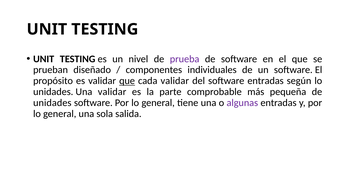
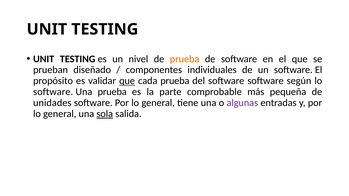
prueba at (185, 59) colour: purple -> orange
cada validar: validar -> prueba
software entradas: entradas -> software
unidades at (53, 92): unidades -> software
Una validar: validar -> prueba
sola underline: none -> present
